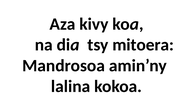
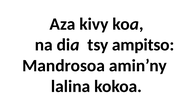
mitoera: mitoera -> ampitso
